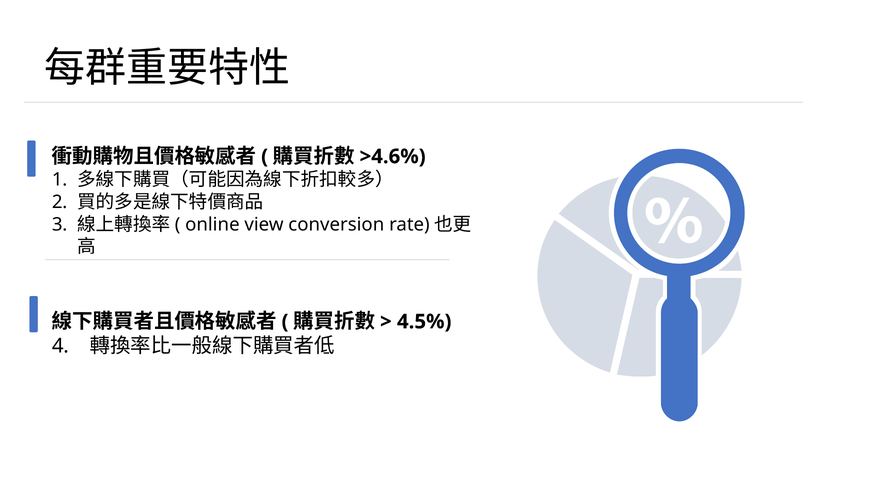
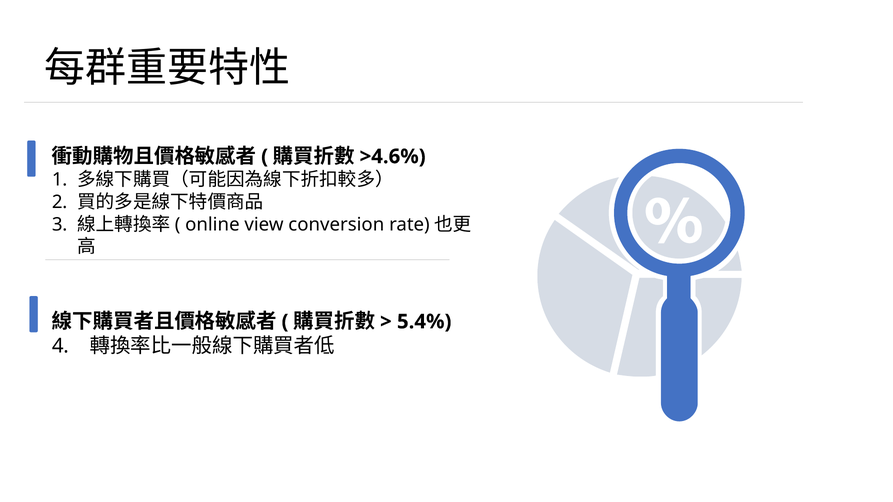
4.5%: 4.5% -> 5.4%
